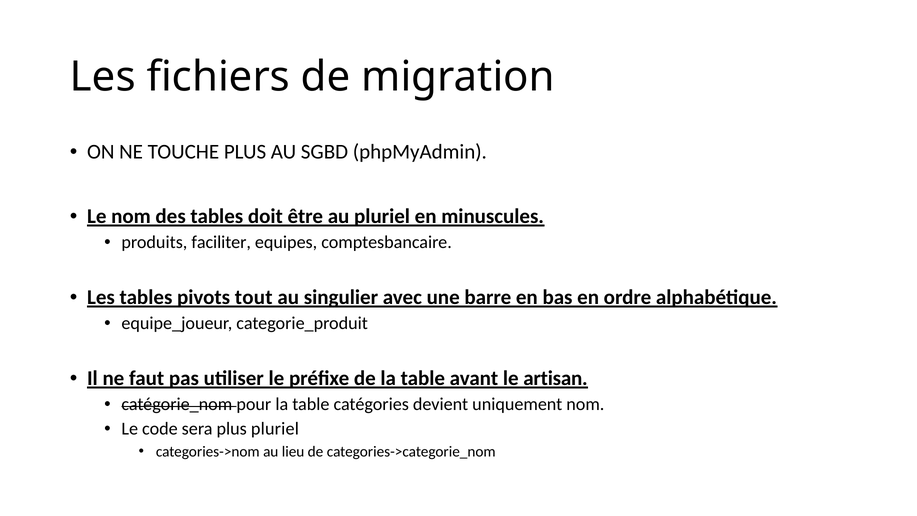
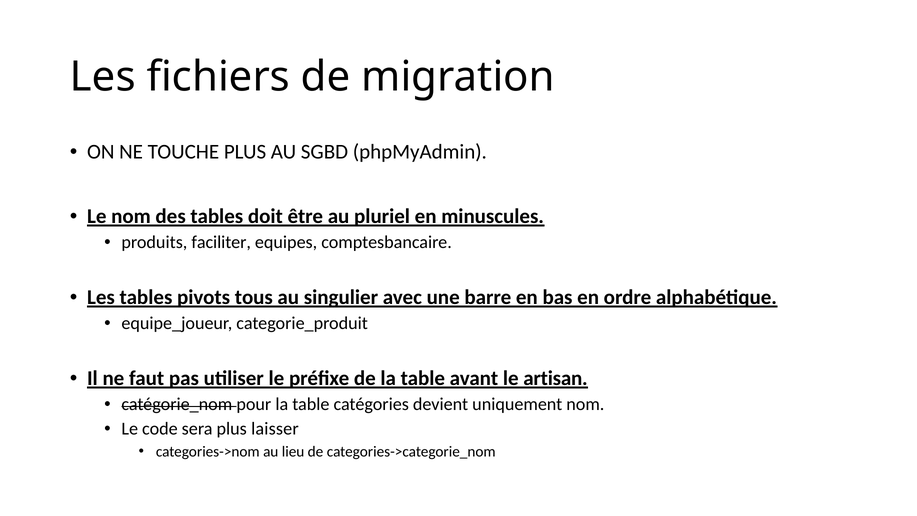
tout: tout -> tous
plus pluriel: pluriel -> laisser
